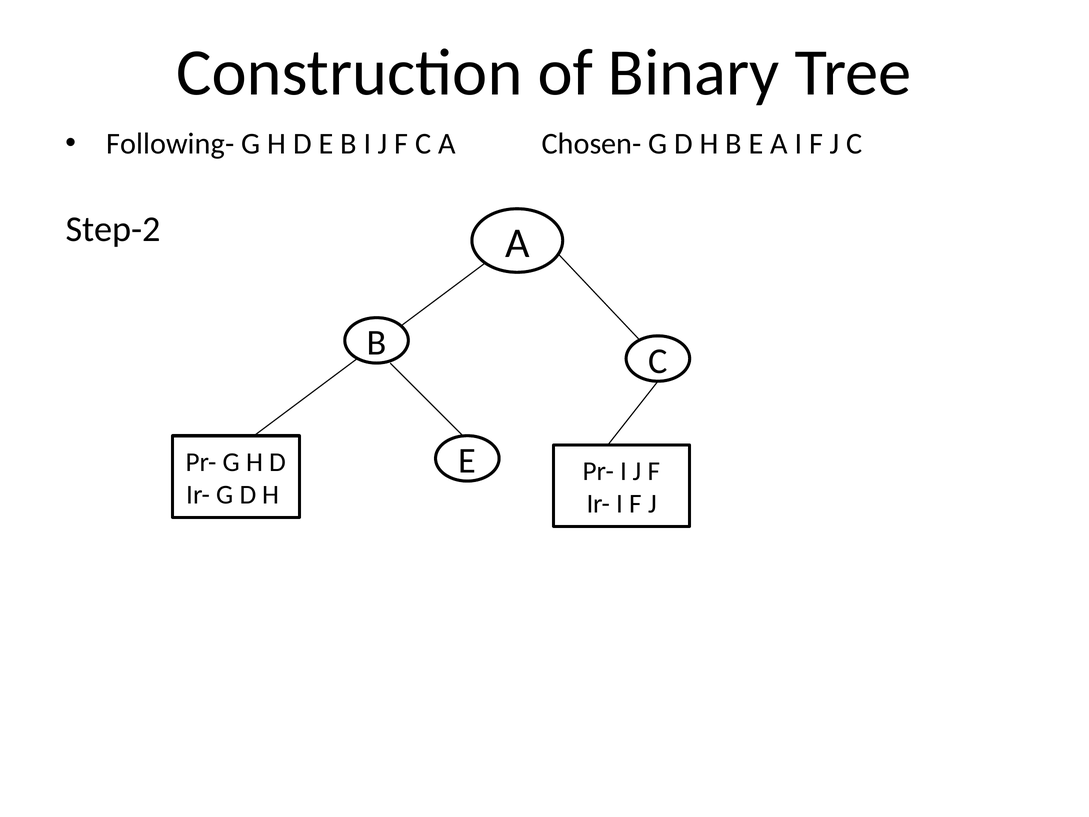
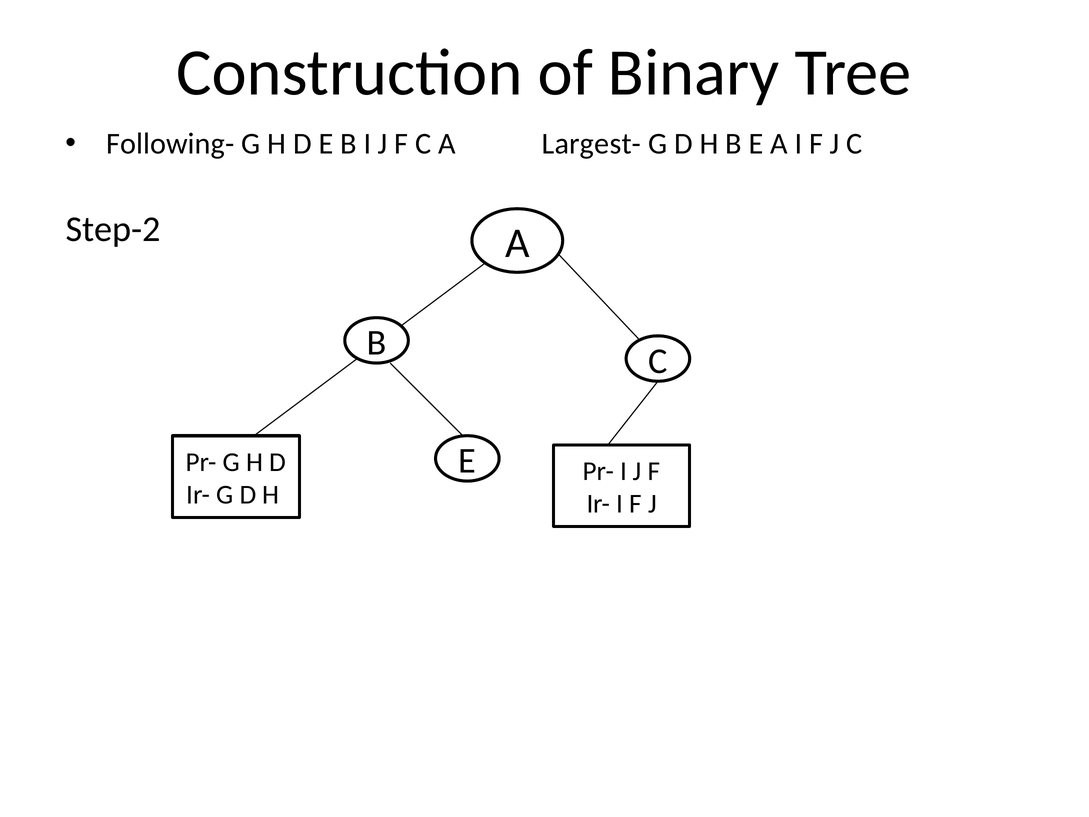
Chosen-: Chosen- -> Largest-
